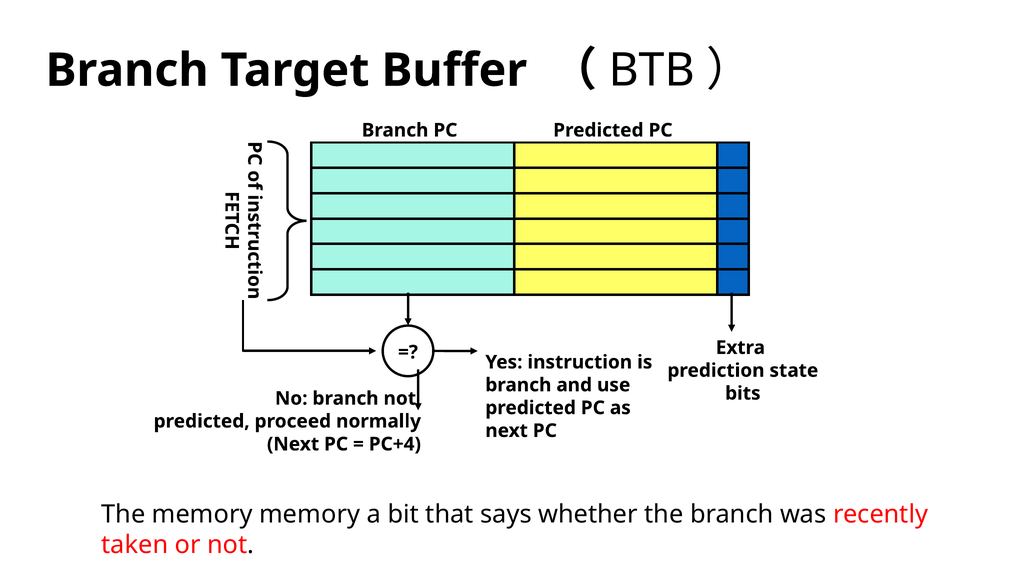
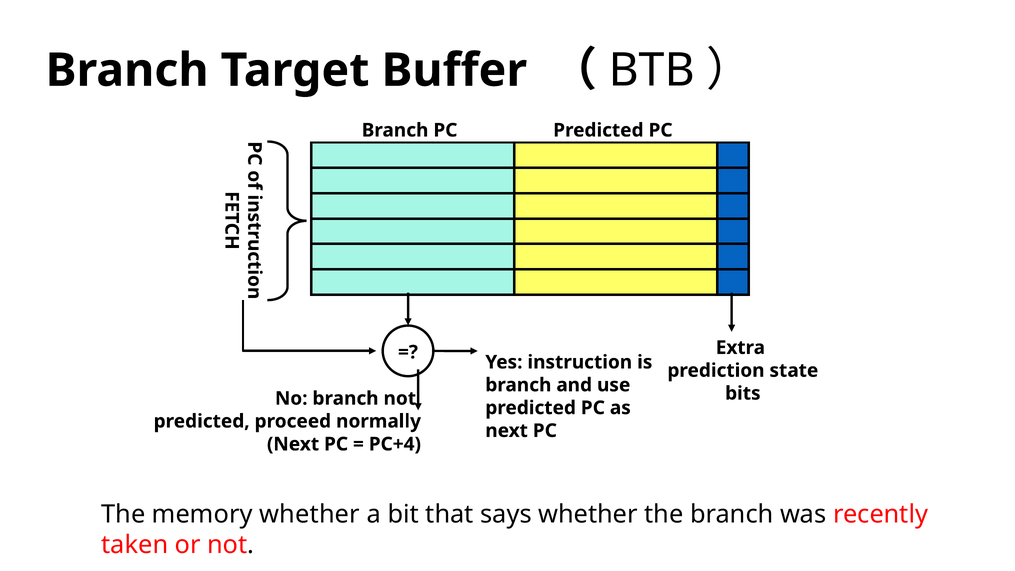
memory memory: memory -> whether
